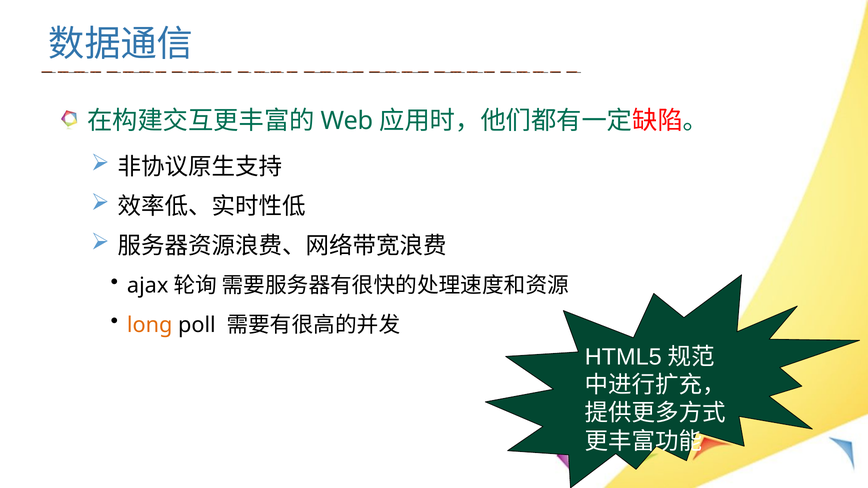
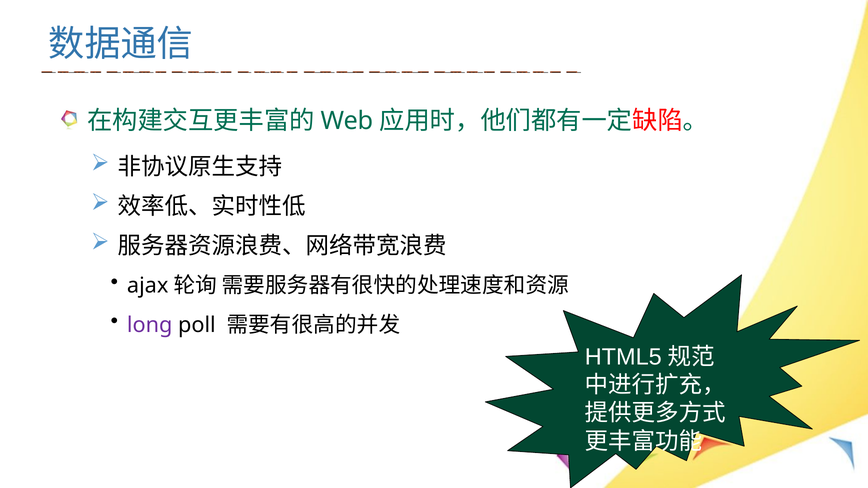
long colour: orange -> purple
